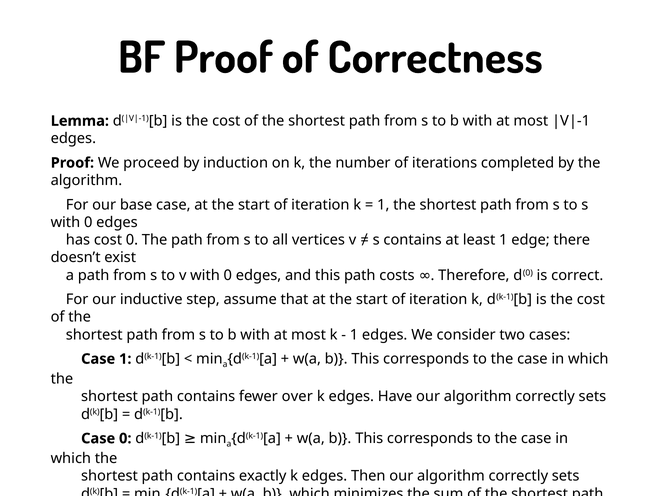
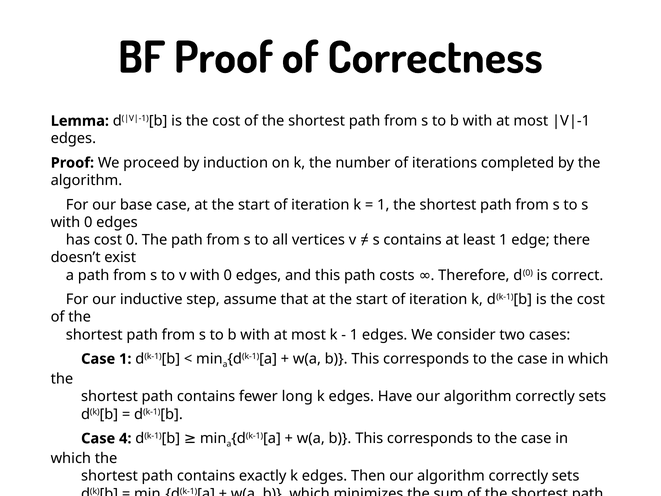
over: over -> long
Case 0: 0 -> 4
